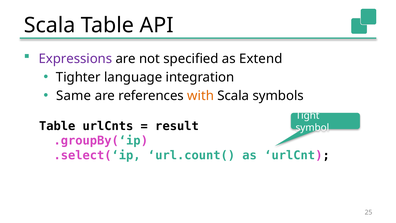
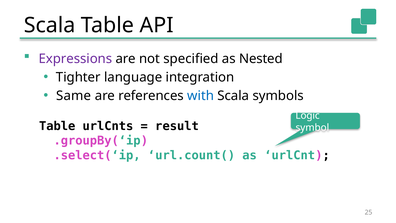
Extend: Extend -> Nested
with colour: orange -> blue
Tight: Tight -> Logic
